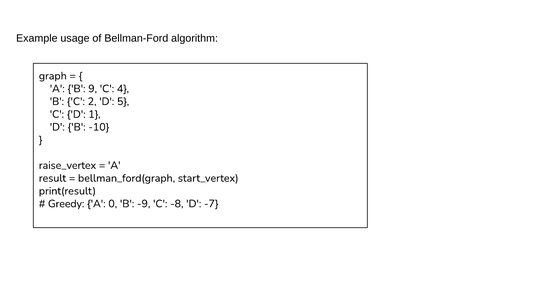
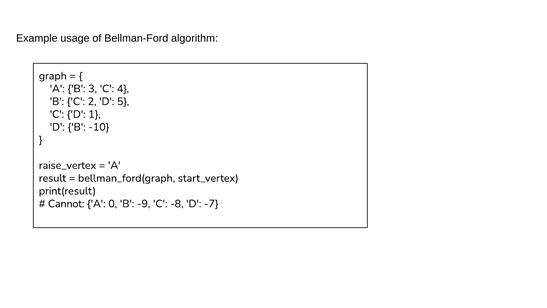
9: 9 -> 3
Greedy: Greedy -> Cannot
